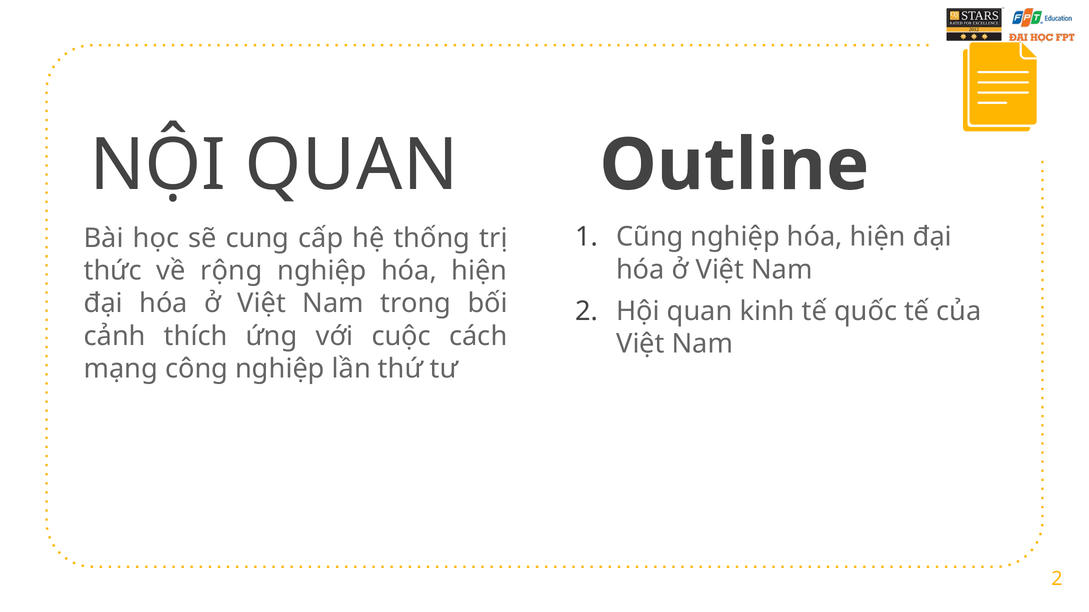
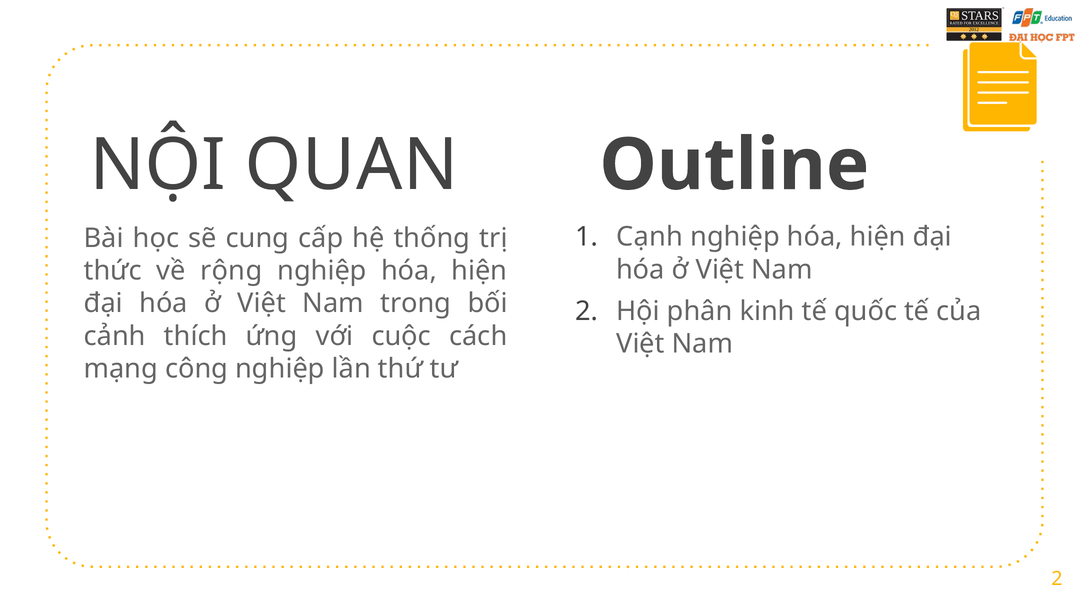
Cũng: Cũng -> Cạnh
Hội quan: quan -> phân
